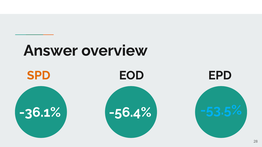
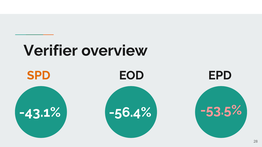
Answer: Answer -> Verifier
-36.1%: -36.1% -> -43.1%
-53.5% colour: light blue -> pink
